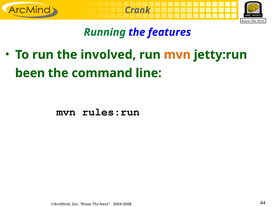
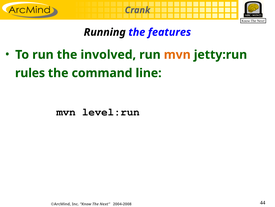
Running colour: green -> black
been: been -> rules
rules:run: rules:run -> level:run
